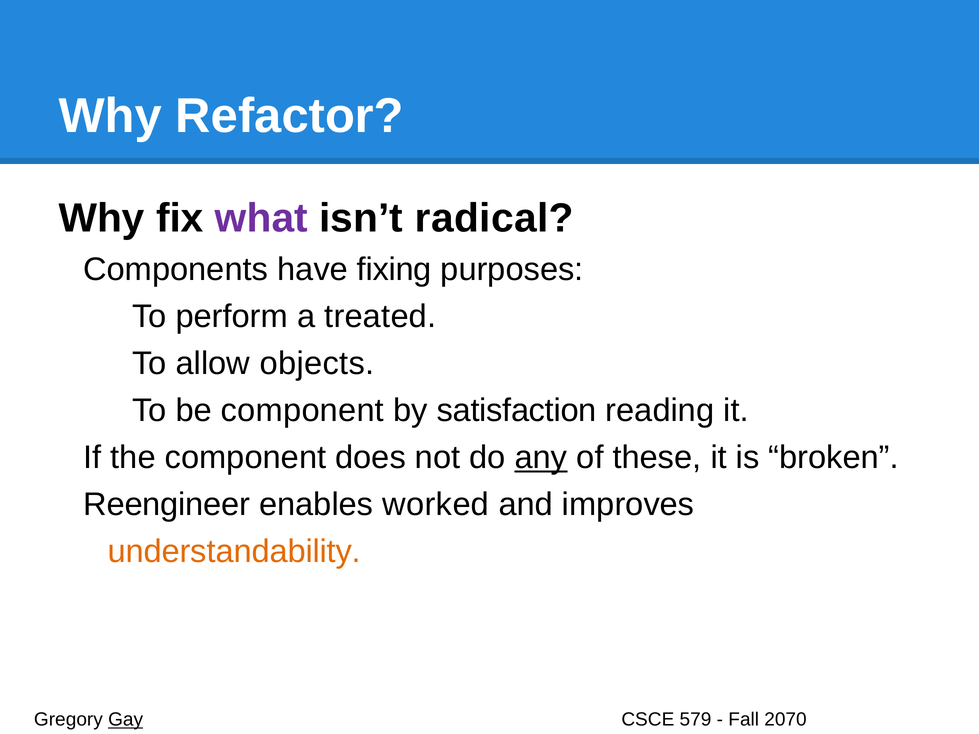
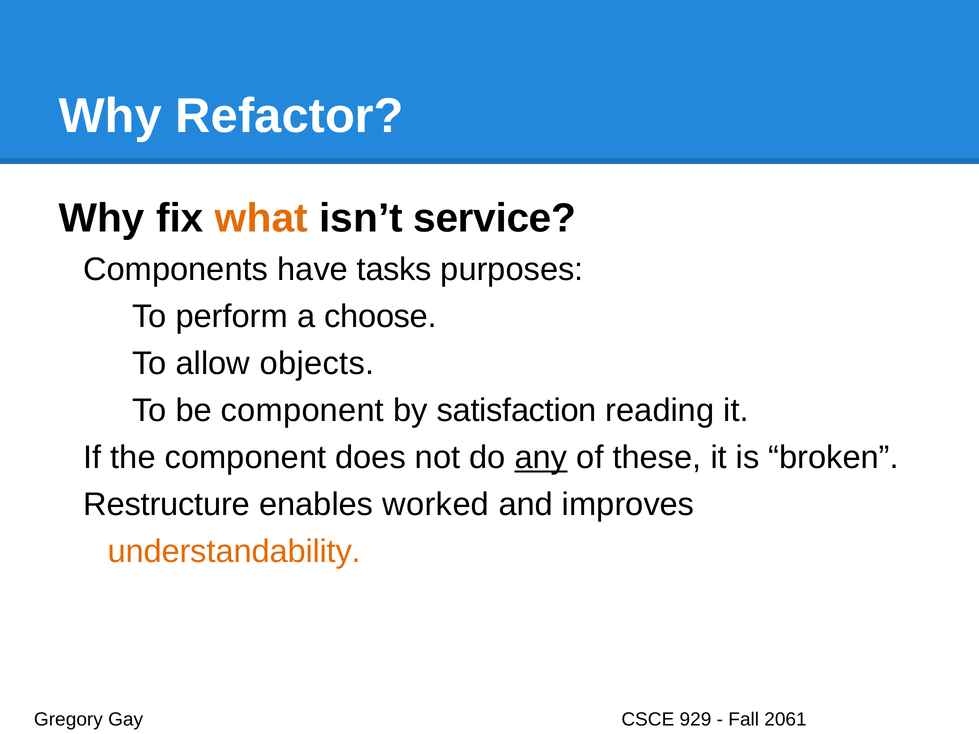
what colour: purple -> orange
radical: radical -> service
fixing: fixing -> tasks
treated: treated -> choose
Reengineer: Reengineer -> Restructure
Gay underline: present -> none
579: 579 -> 929
2070: 2070 -> 2061
